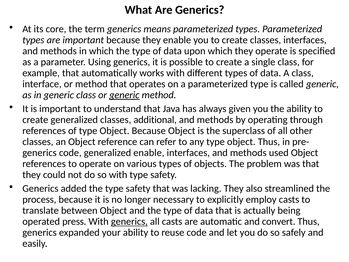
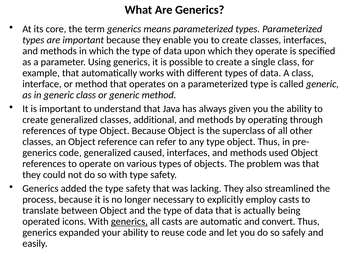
generic at (124, 95) underline: present -> none
generalized enable: enable -> caused
press: press -> icons
